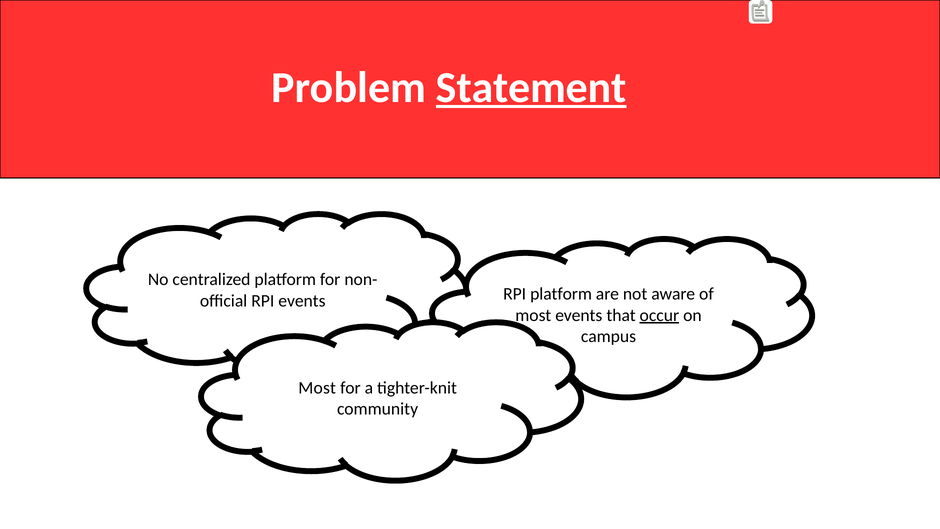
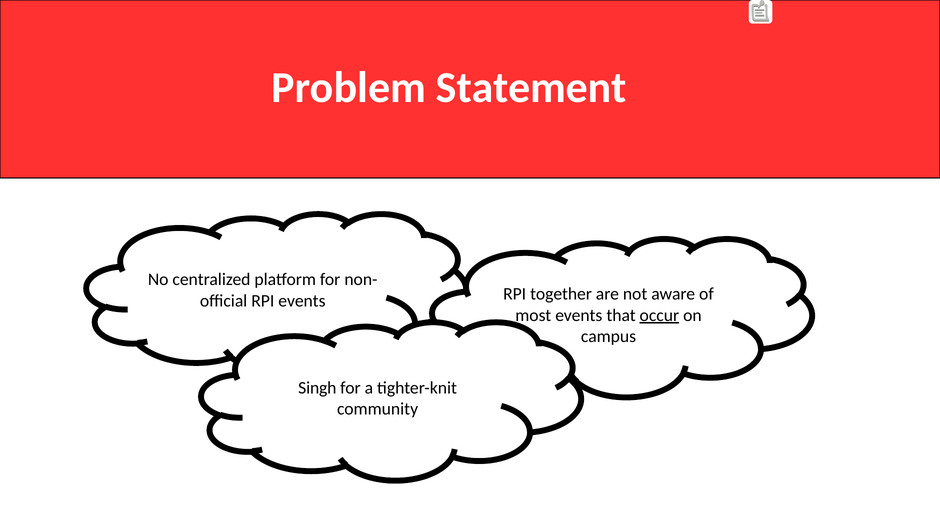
Statement underline: present -> none
RPI platform: platform -> together
Most at (317, 388): Most -> Singh
